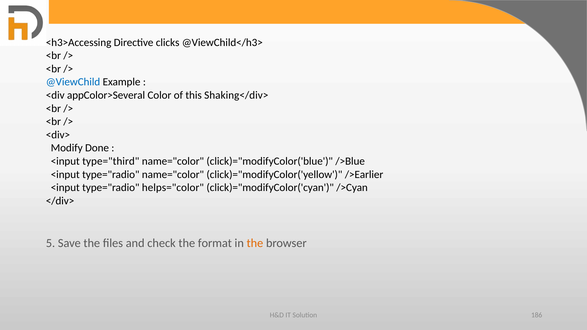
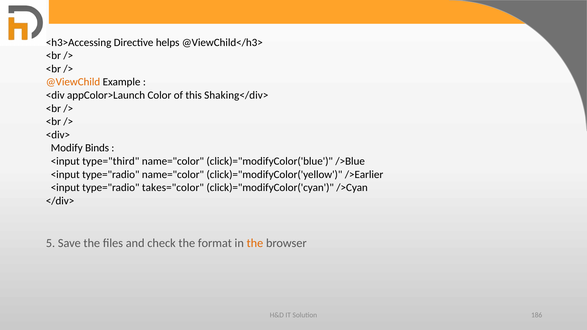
clicks: clicks -> helps
@ViewChild colour: blue -> orange
appColor>Several: appColor>Several -> appColor>Launch
Done: Done -> Binds
helps="color: helps="color -> takes="color
